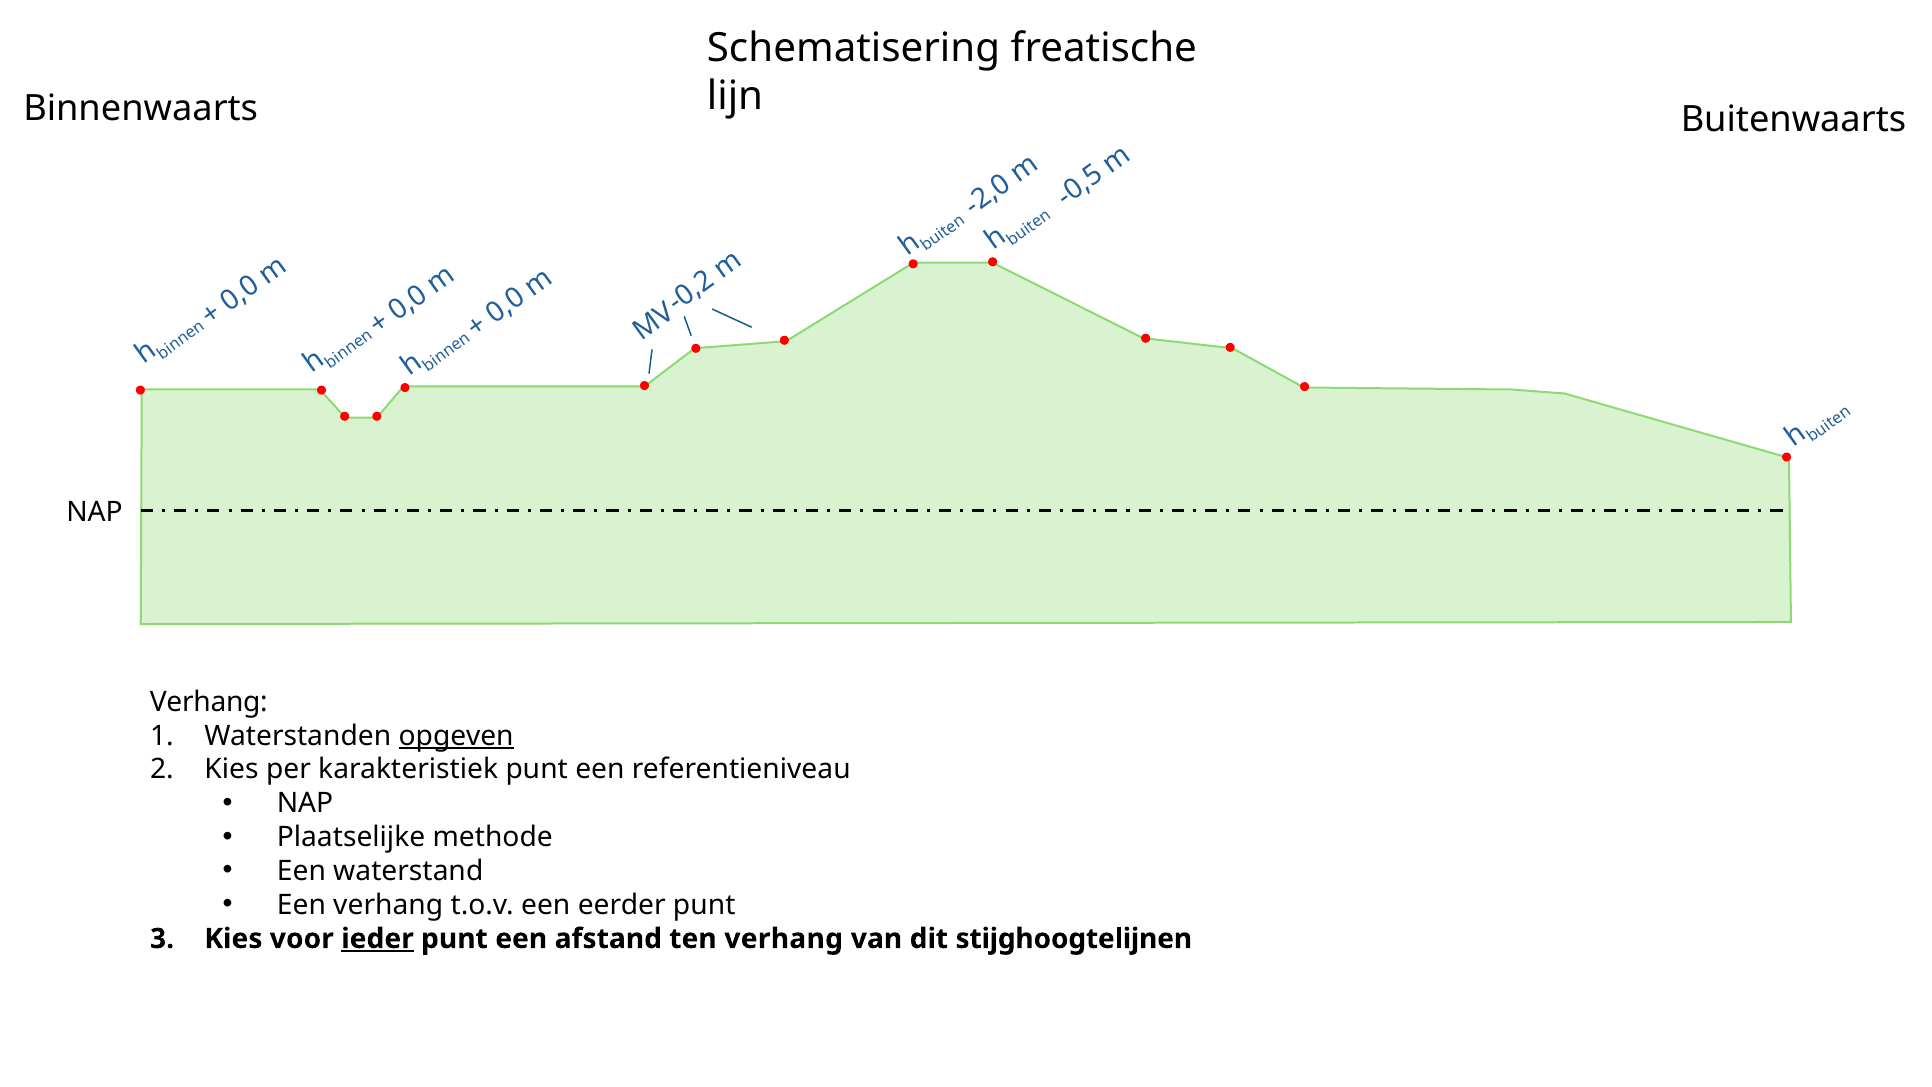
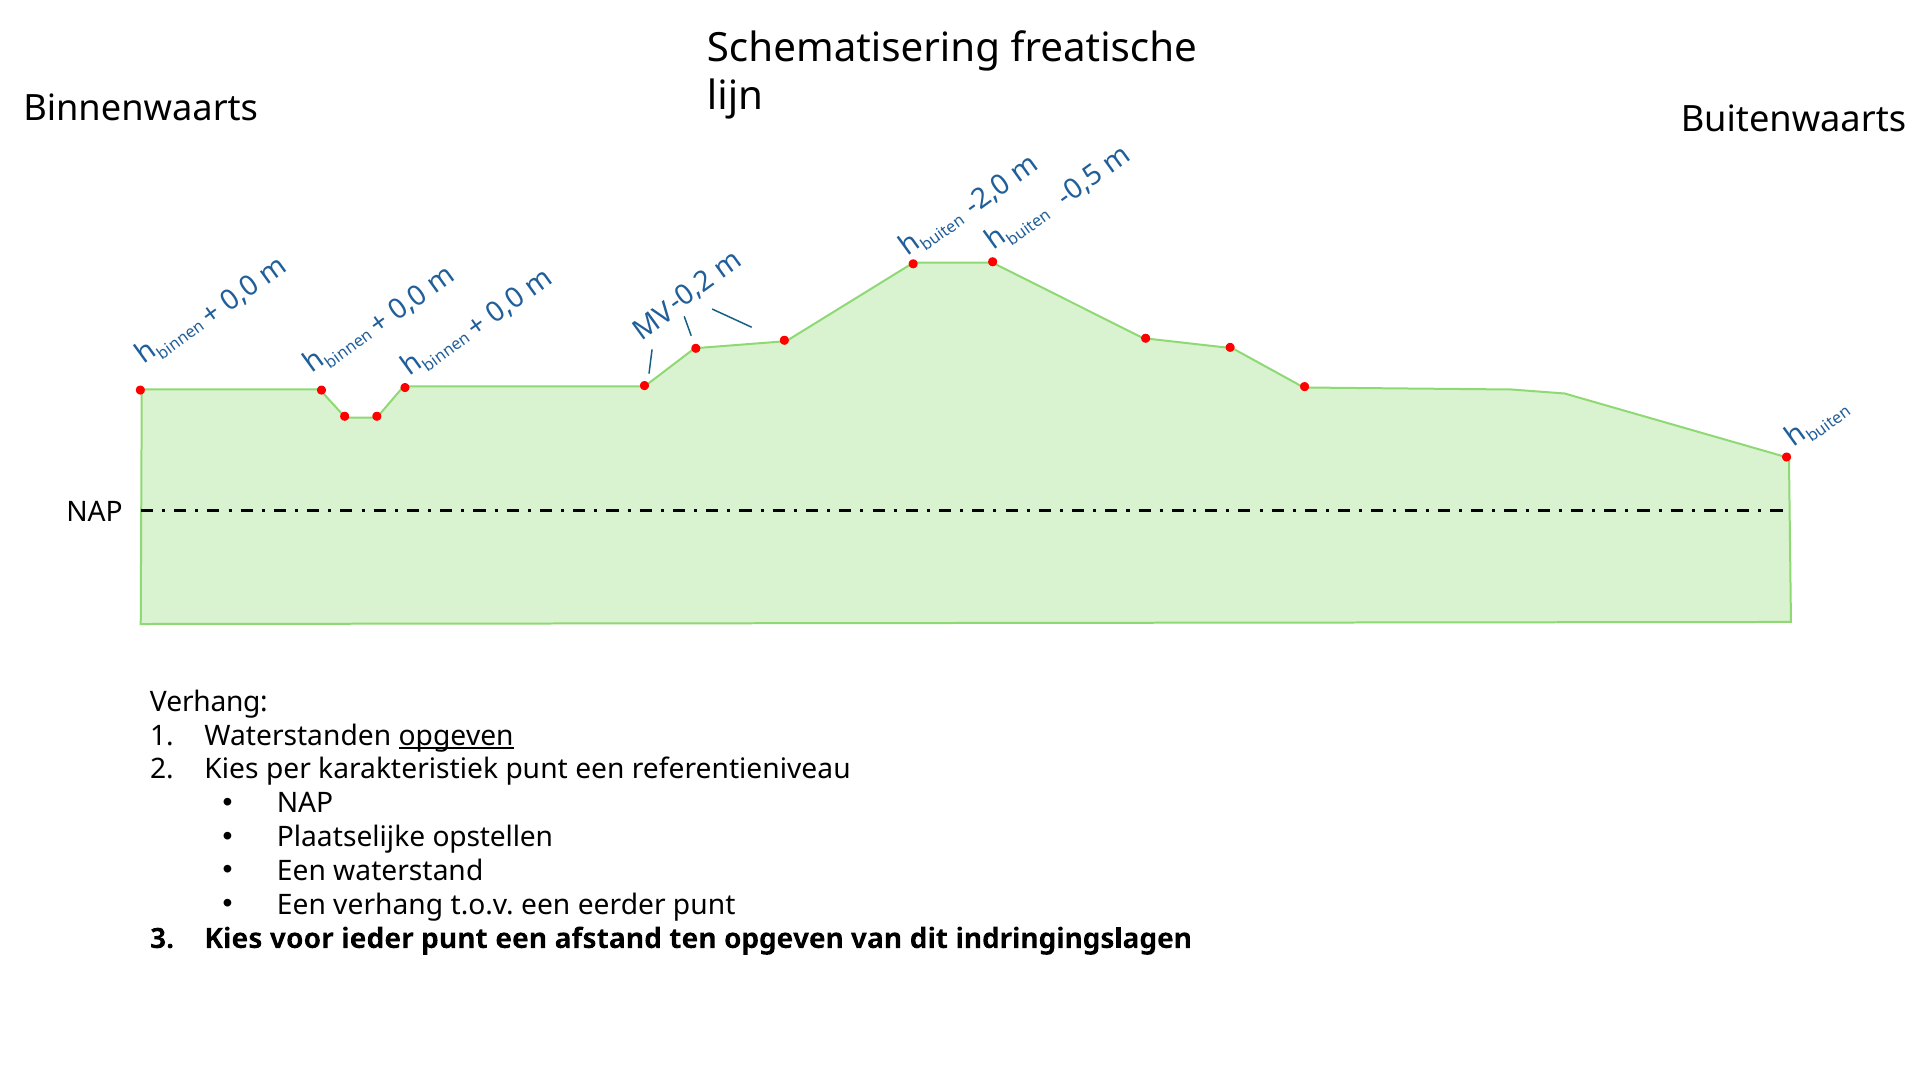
methode: methode -> opstellen
ieder underline: present -> none
ten verhang: verhang -> opgeven
stijghoogtelijnen: stijghoogtelijnen -> indringingslagen
